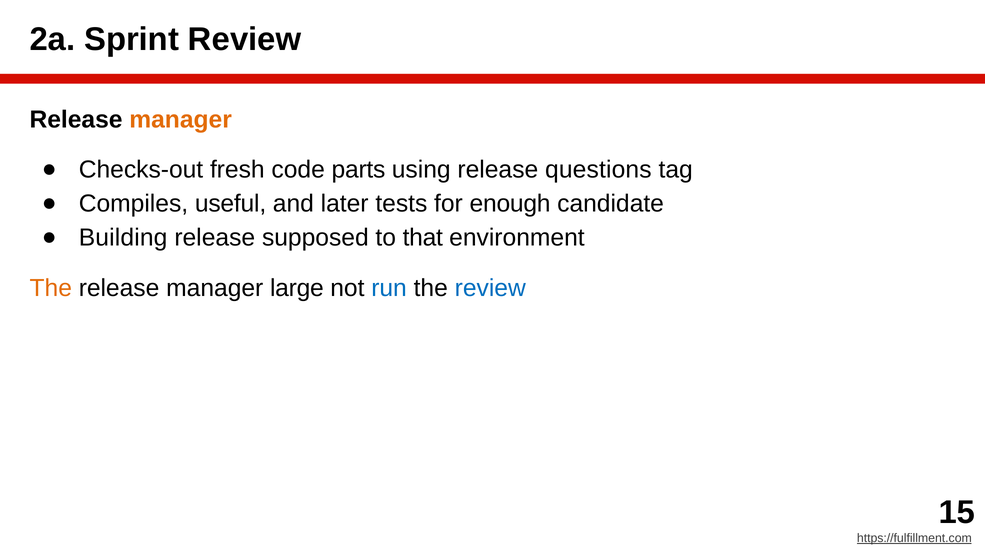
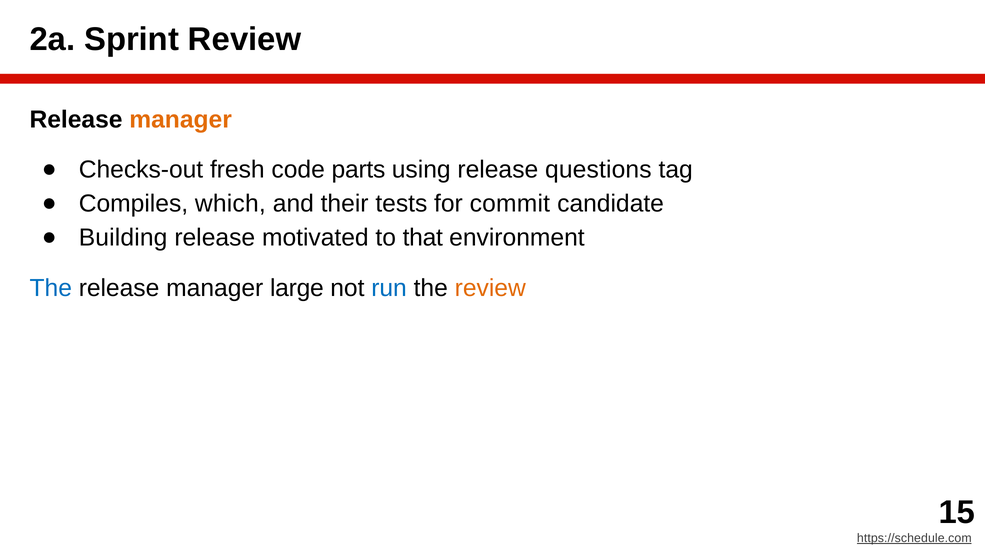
useful: useful -> which
later: later -> their
enough: enough -> commit
supposed: supposed -> motivated
The at (51, 288) colour: orange -> blue
review at (490, 288) colour: blue -> orange
https://fulfillment.com: https://fulfillment.com -> https://schedule.com
